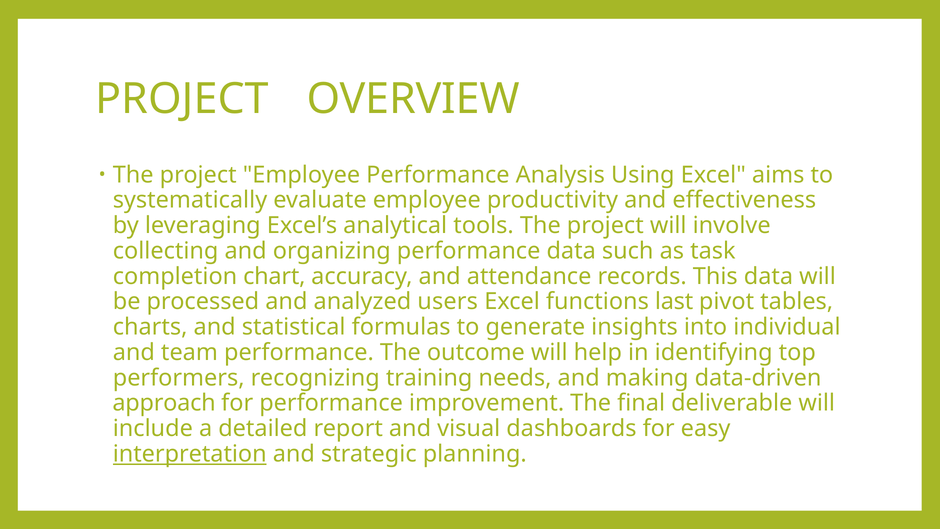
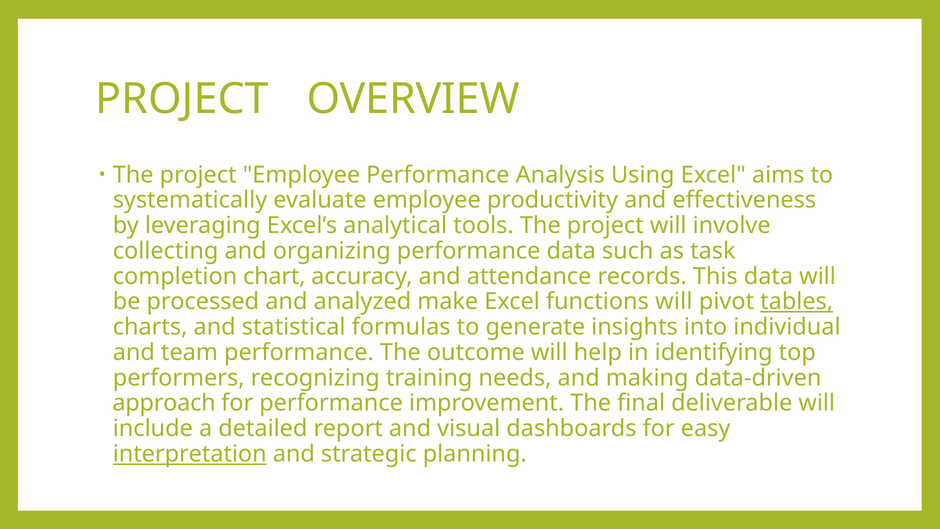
users: users -> make
functions last: last -> will
tables underline: none -> present
